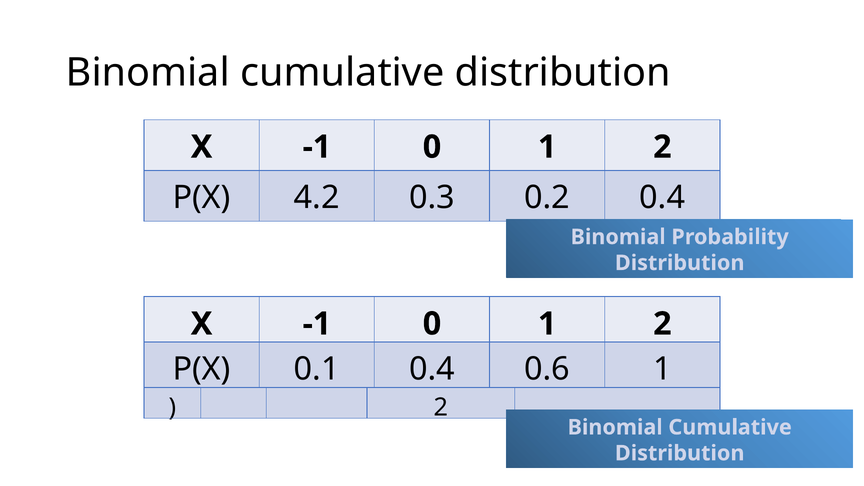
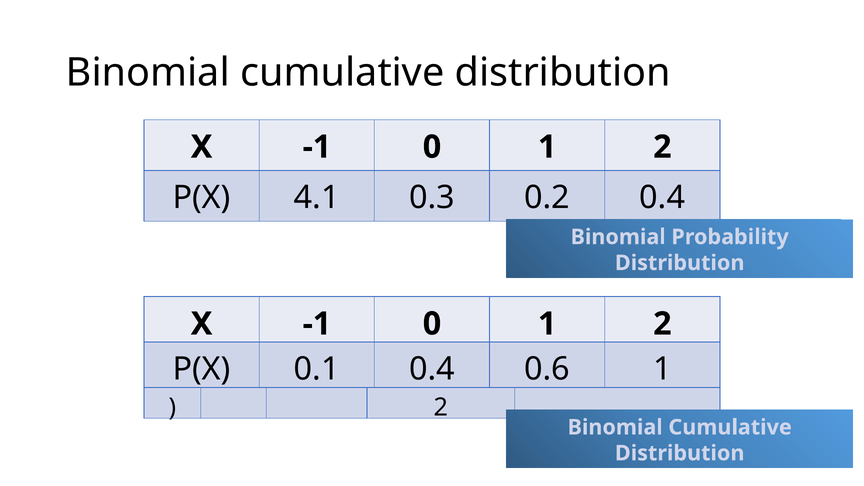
4.2: 4.2 -> 4.1
